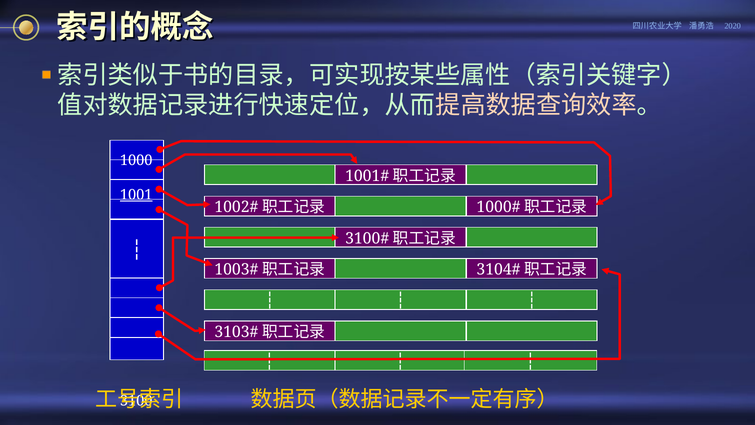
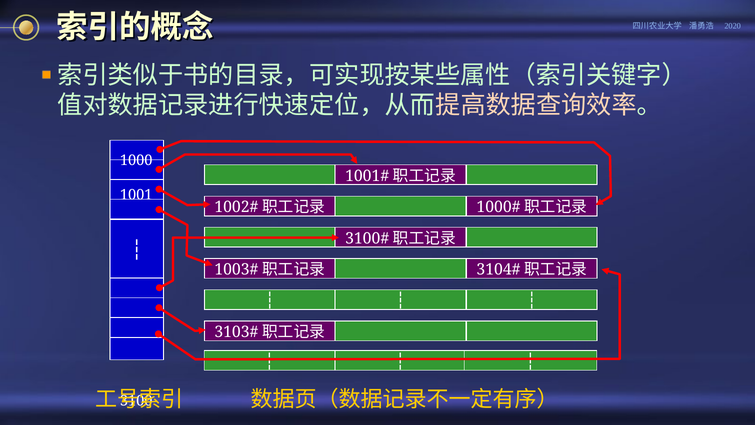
1001 underline: present -> none
